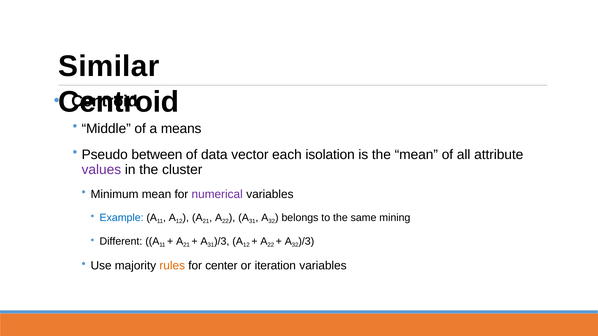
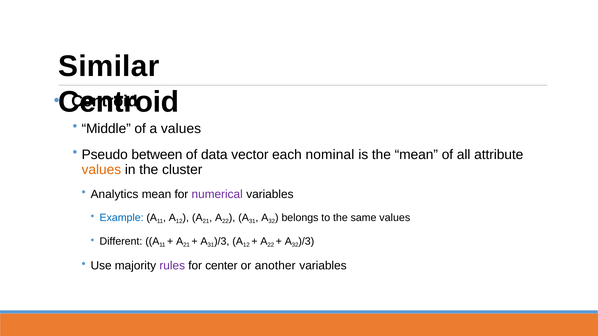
a means: means -> values
isolation: isolation -> nominal
values at (101, 170) colour: purple -> orange
Minimum: Minimum -> Analytics
same mining: mining -> values
rules colour: orange -> purple
iteration: iteration -> another
